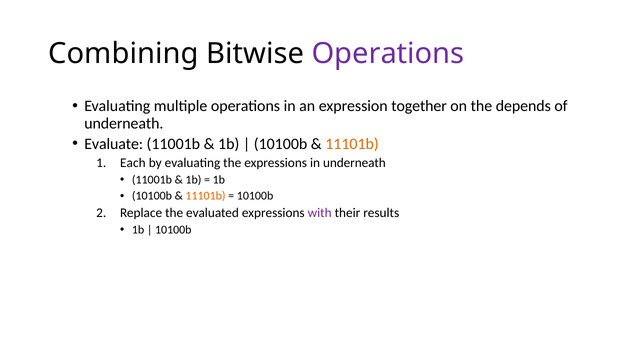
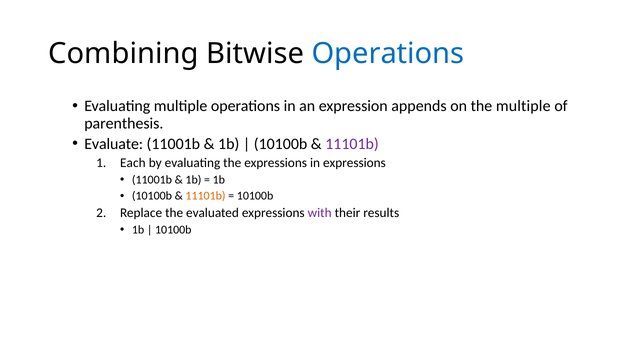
Operations at (388, 53) colour: purple -> blue
together: together -> appends
the depends: depends -> multiple
underneath at (124, 123): underneath -> parenthesis
11101b at (352, 144) colour: orange -> purple
in underneath: underneath -> expressions
